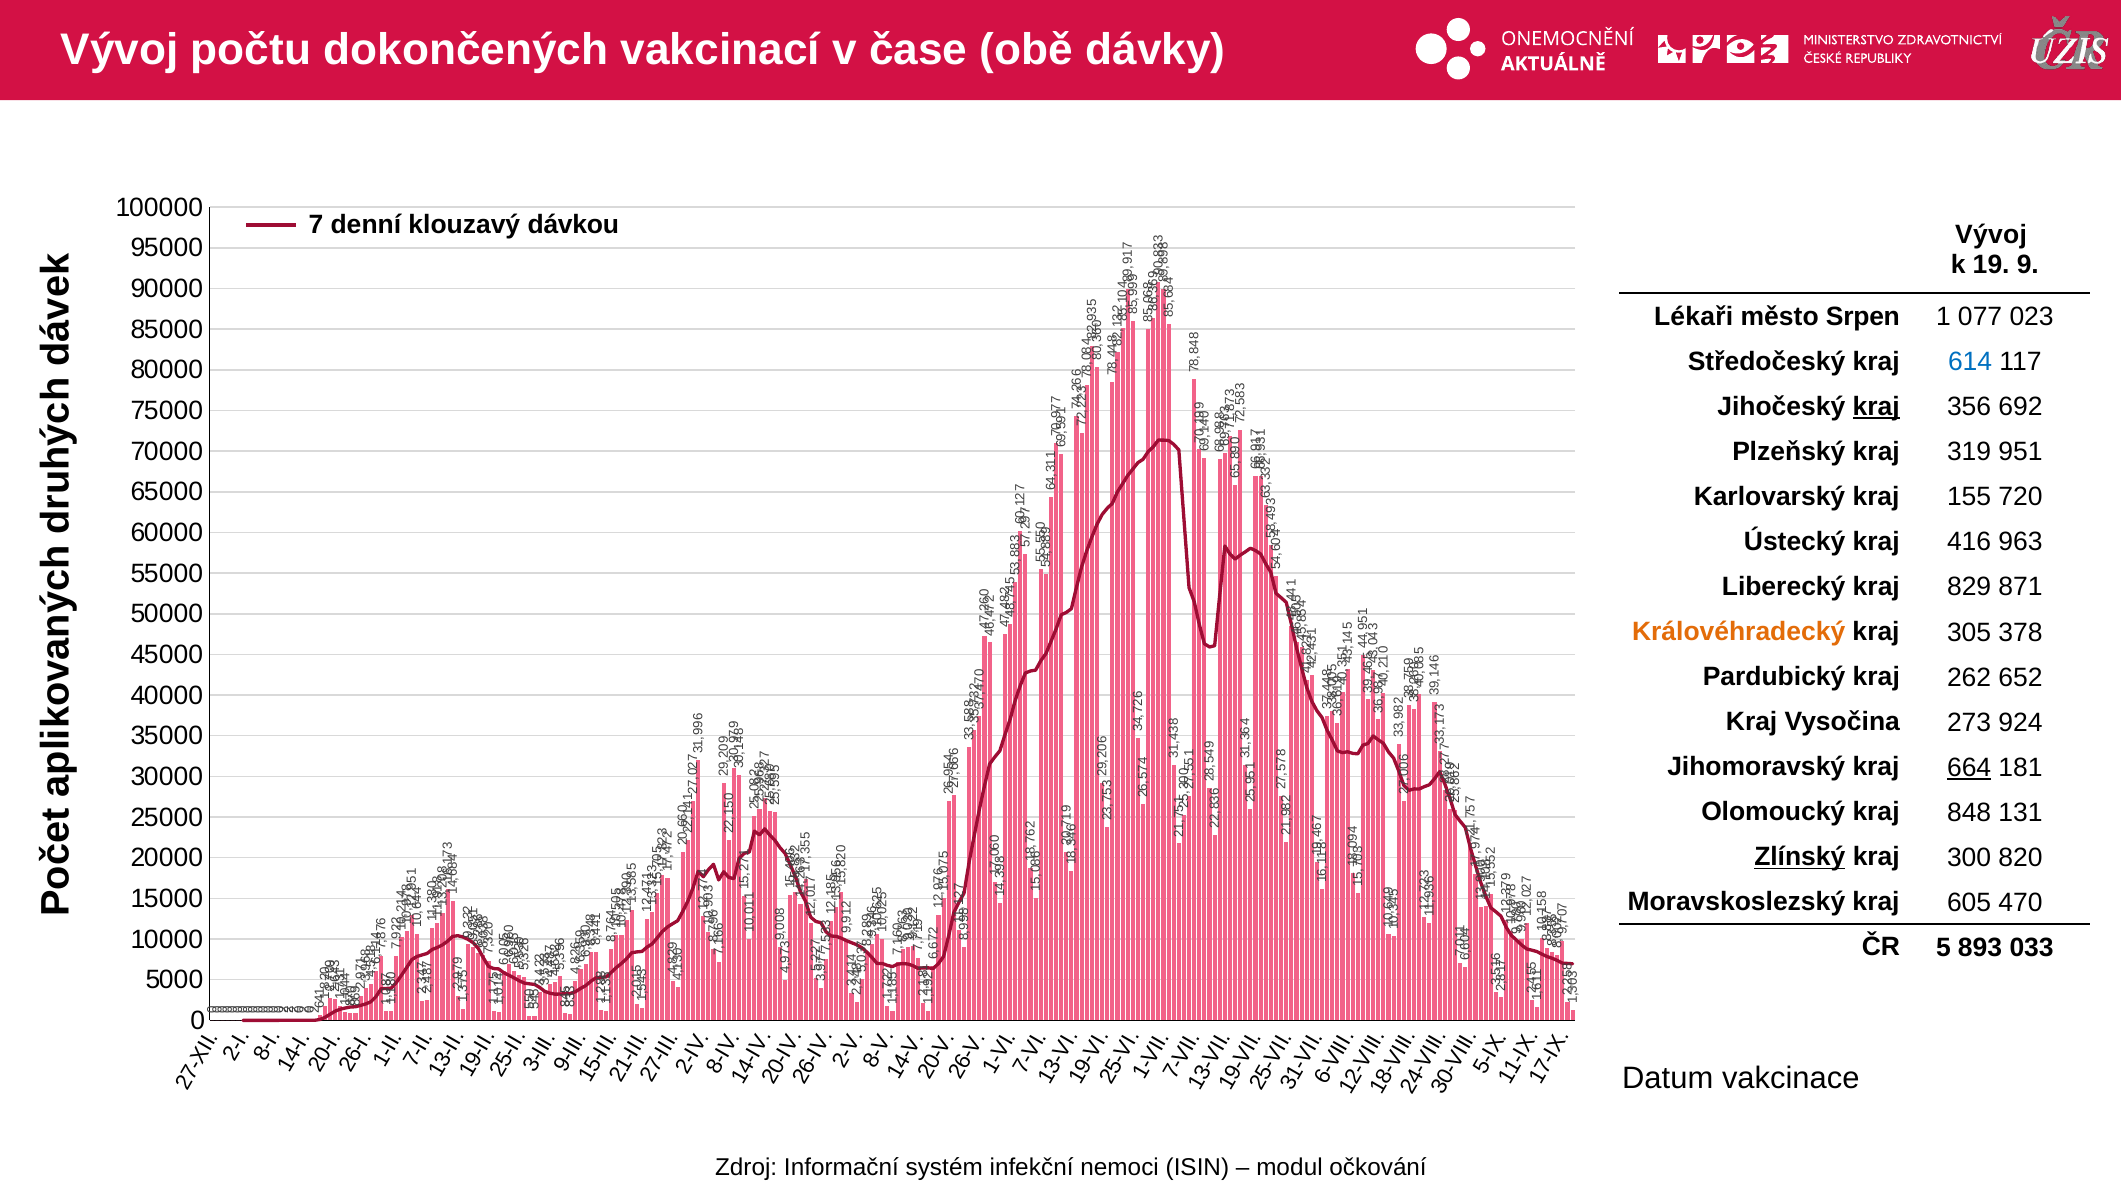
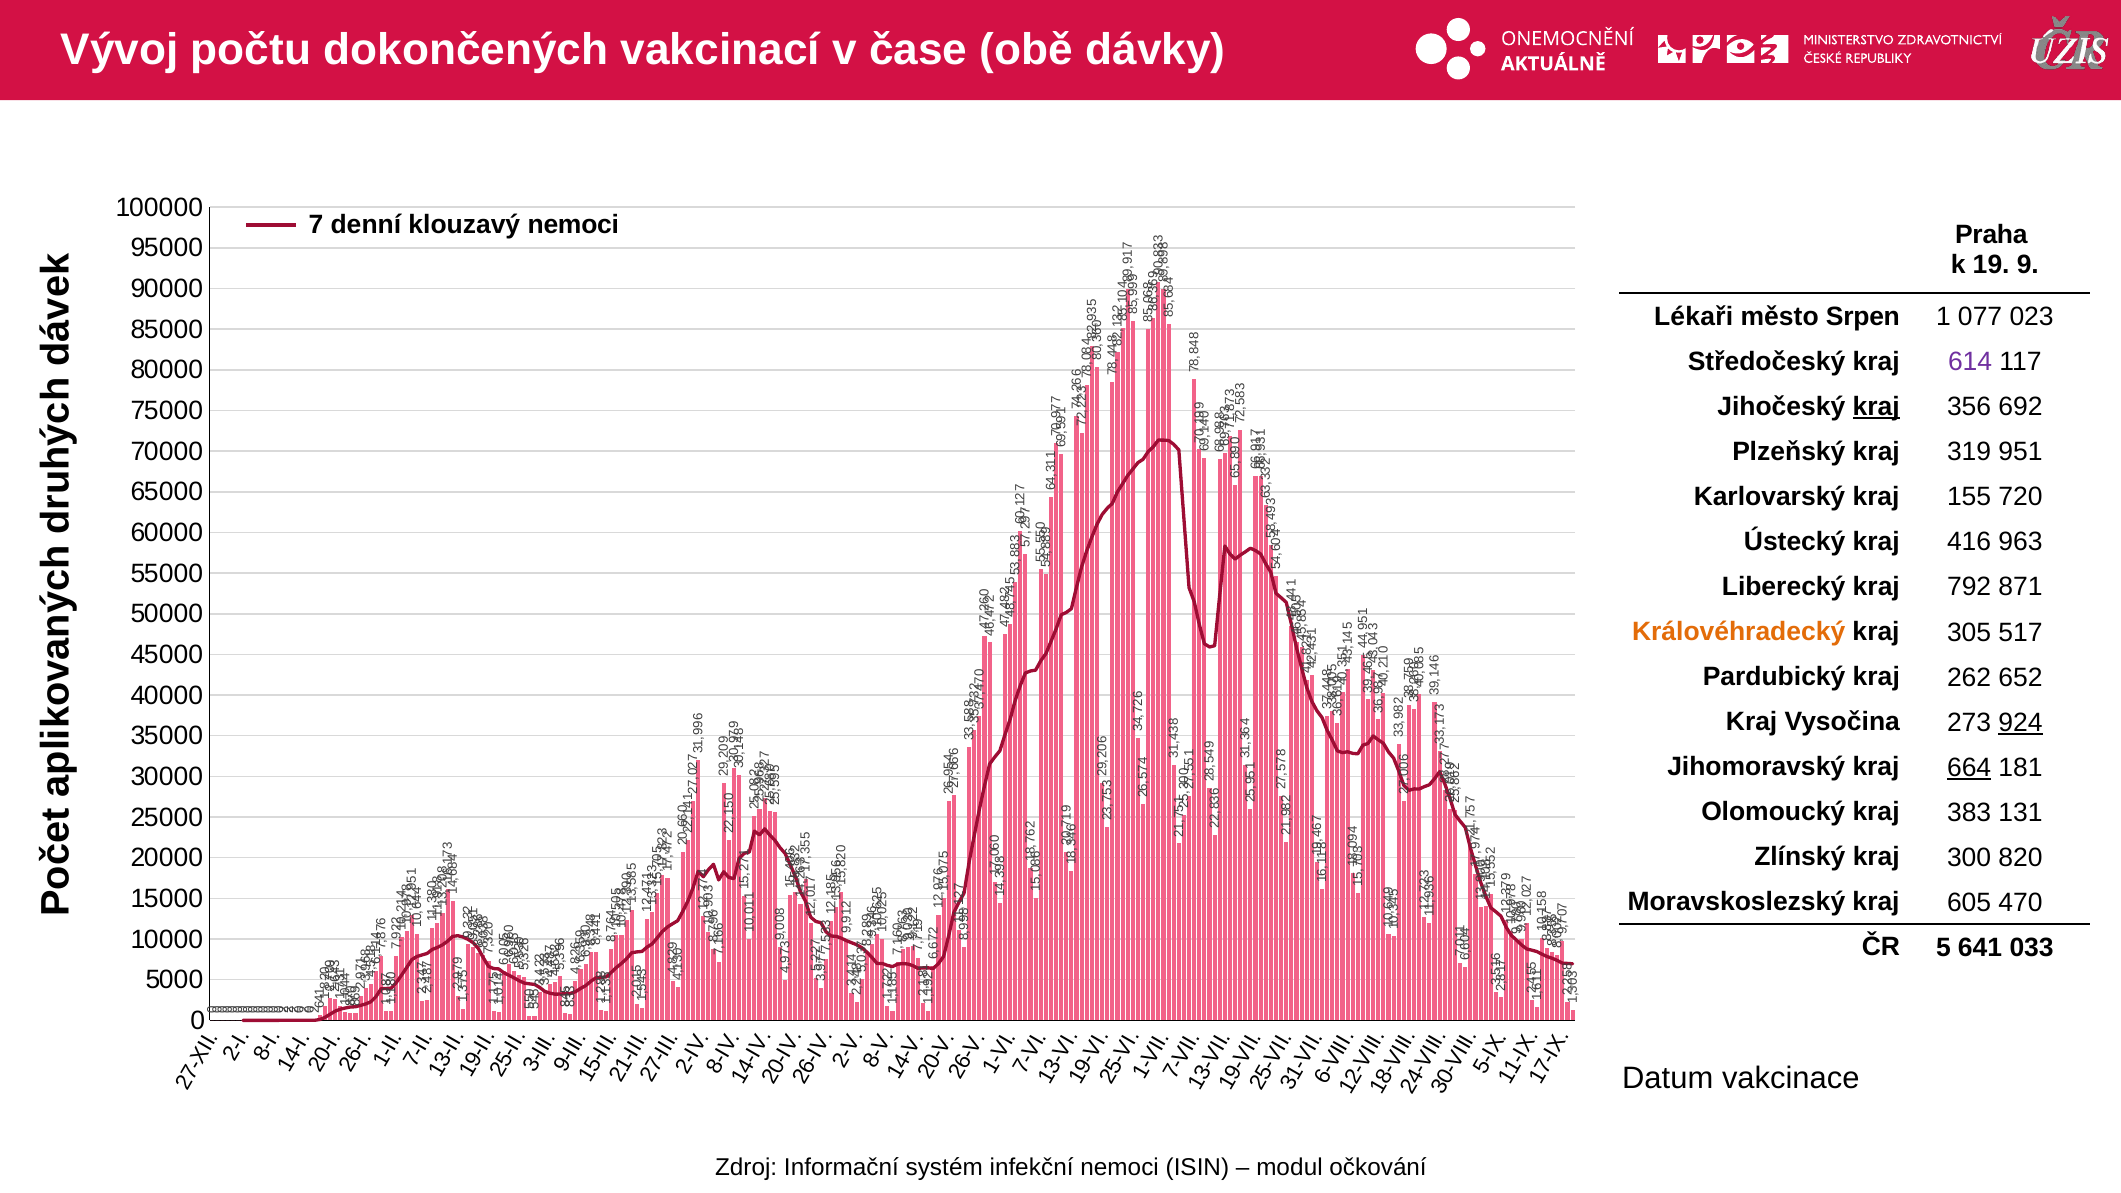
klouzavý dávkou: dávkou -> nemoci
Vývoj at (1991, 235): Vývoj -> Praha
614 colour: blue -> purple
829: 829 -> 792
378: 378 -> 517
924 underline: none -> present
848: 848 -> 383
Zlínský underline: present -> none
893: 893 -> 641
